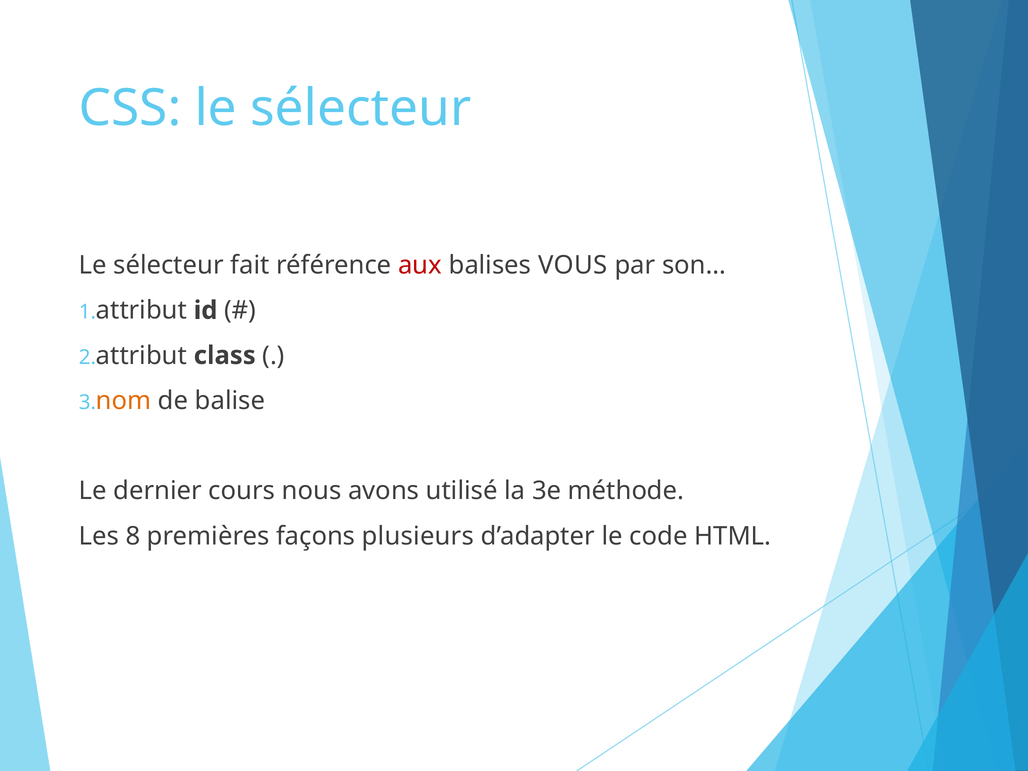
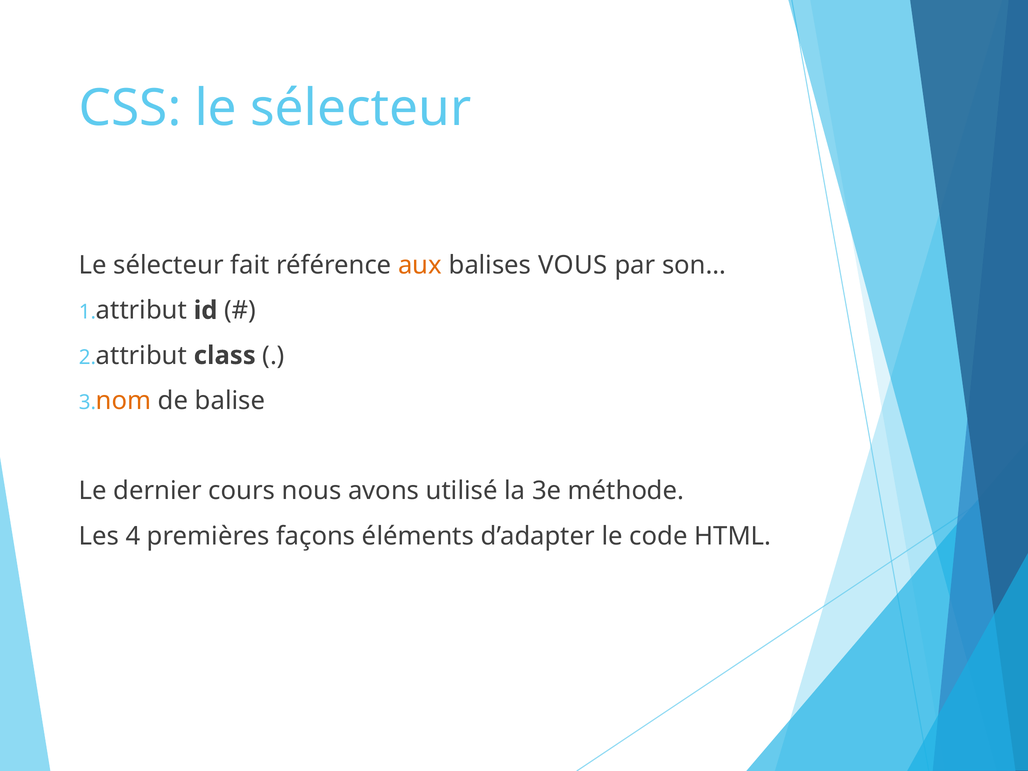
aux colour: red -> orange
8: 8 -> 4
plusieurs: plusieurs -> éléments
